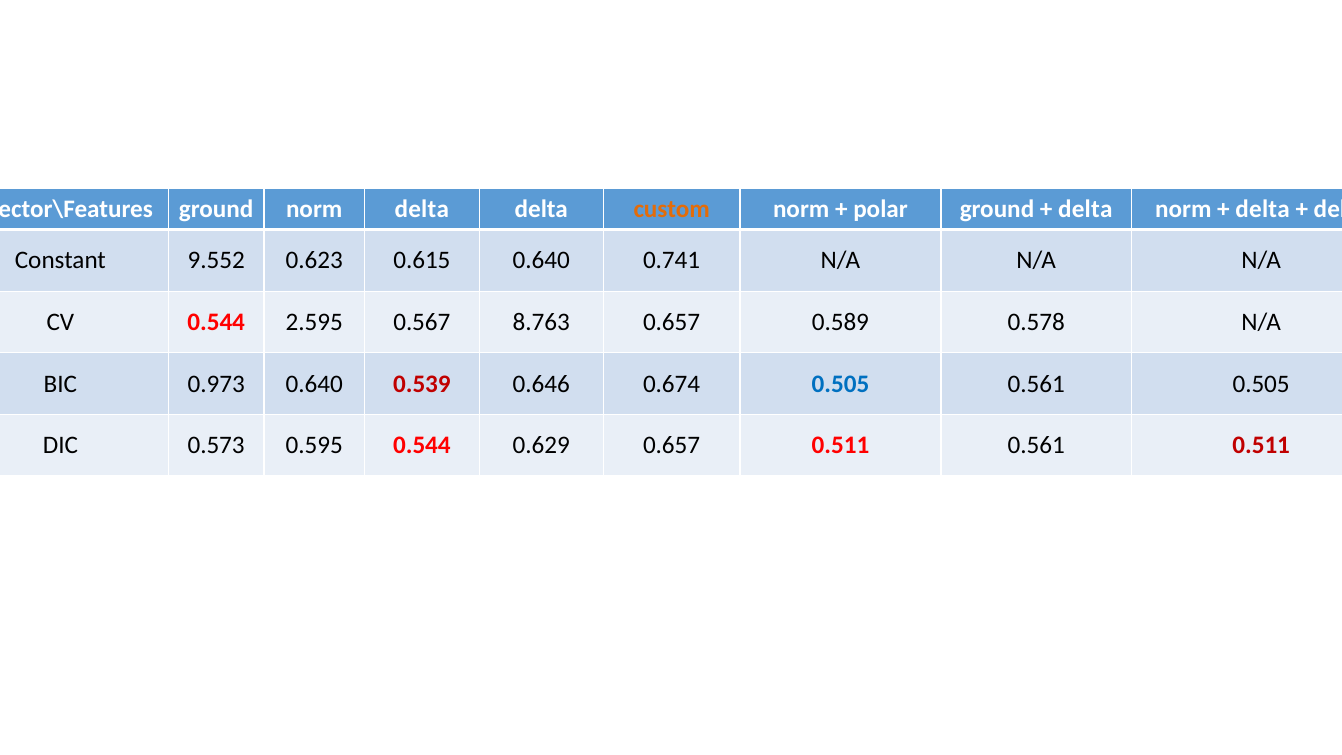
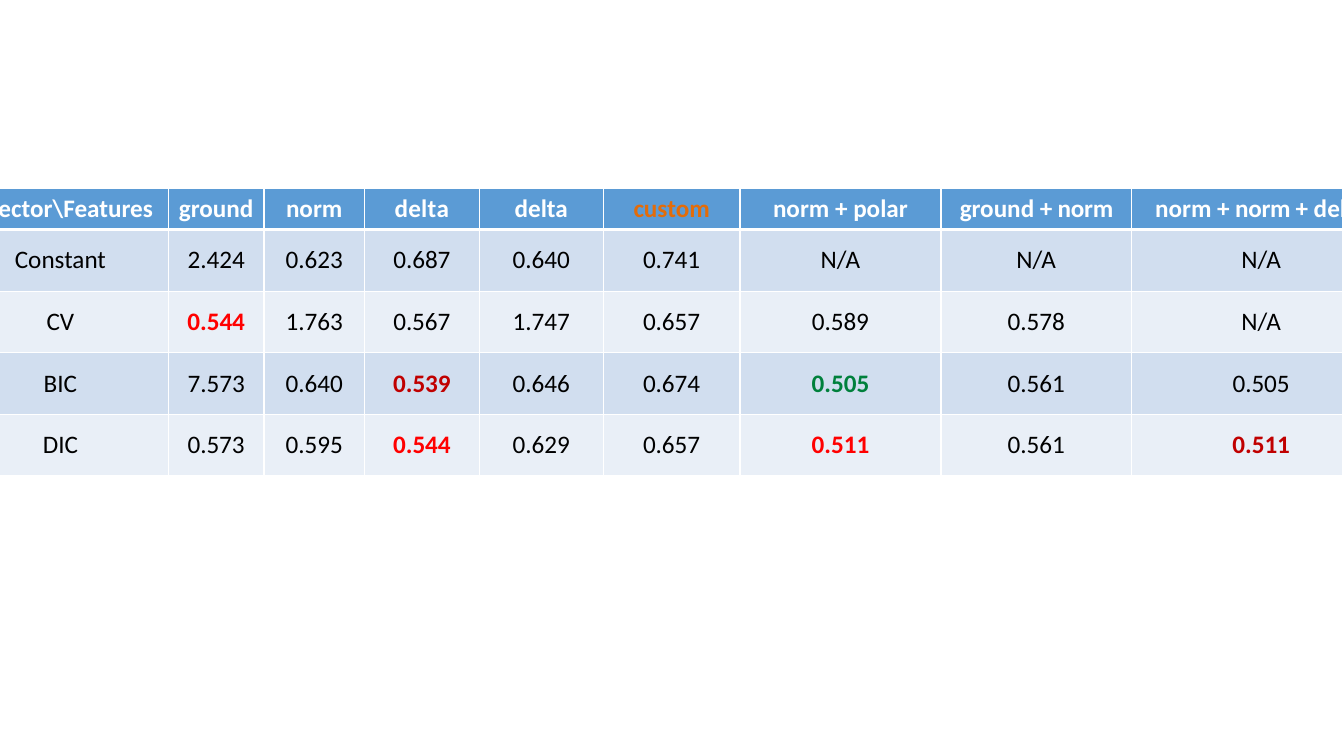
delta at (1085, 209): delta -> norm
delta at (1263, 209): delta -> norm
9.552: 9.552 -> 2.424
0.615: 0.615 -> 0.687
2.595: 2.595 -> 1.763
8.763: 8.763 -> 1.747
0.973: 0.973 -> 7.573
0.505 at (840, 384) colour: blue -> green
